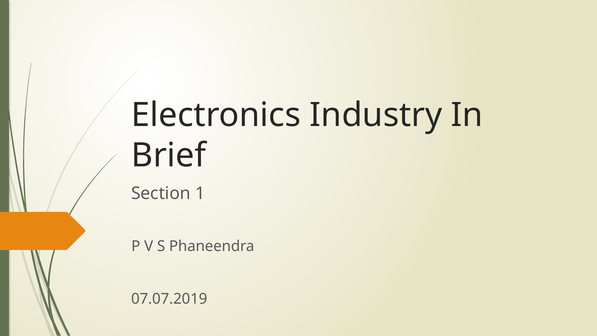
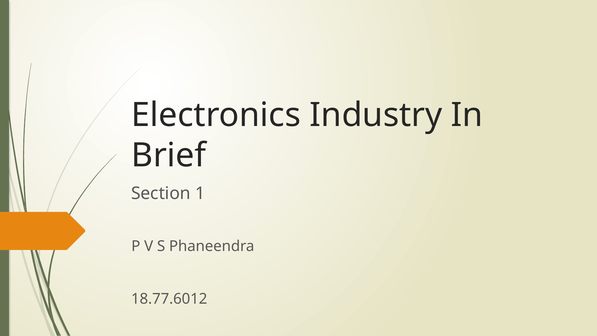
07.07.2019: 07.07.2019 -> 18.77.6012
